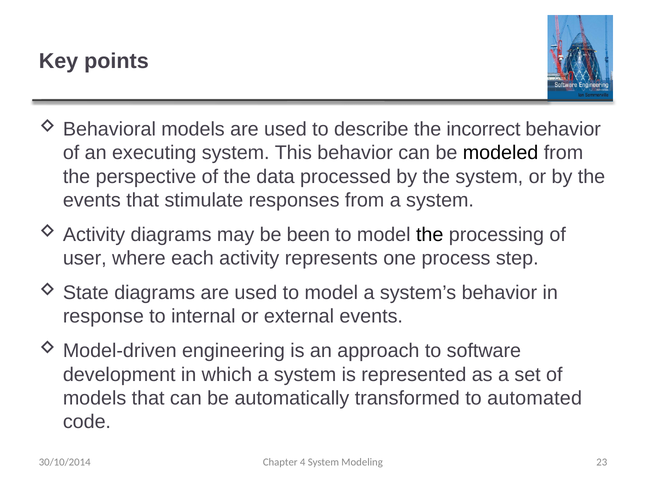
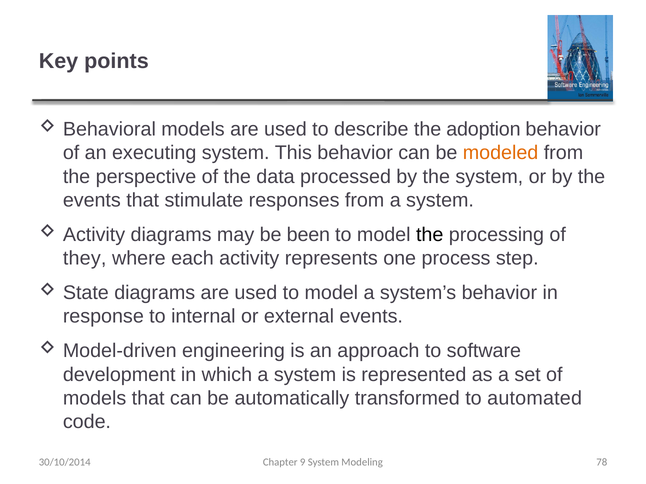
incorrect: incorrect -> adoption
modeled colour: black -> orange
user: user -> they
4: 4 -> 9
23: 23 -> 78
